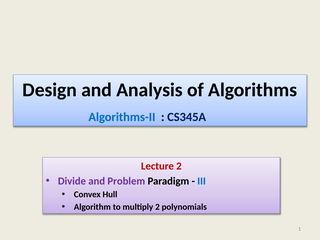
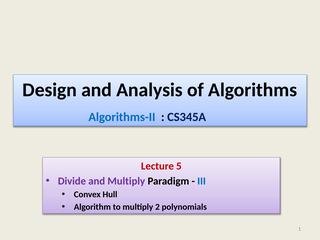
Lecture 2: 2 -> 5
and Problem: Problem -> Multiply
